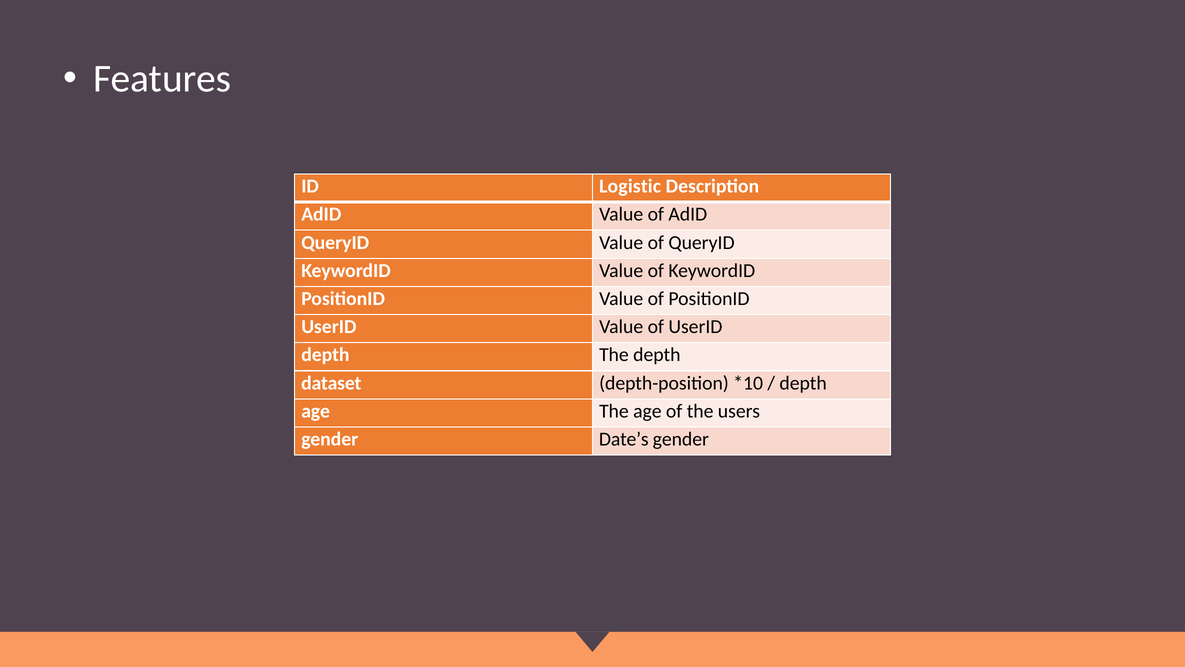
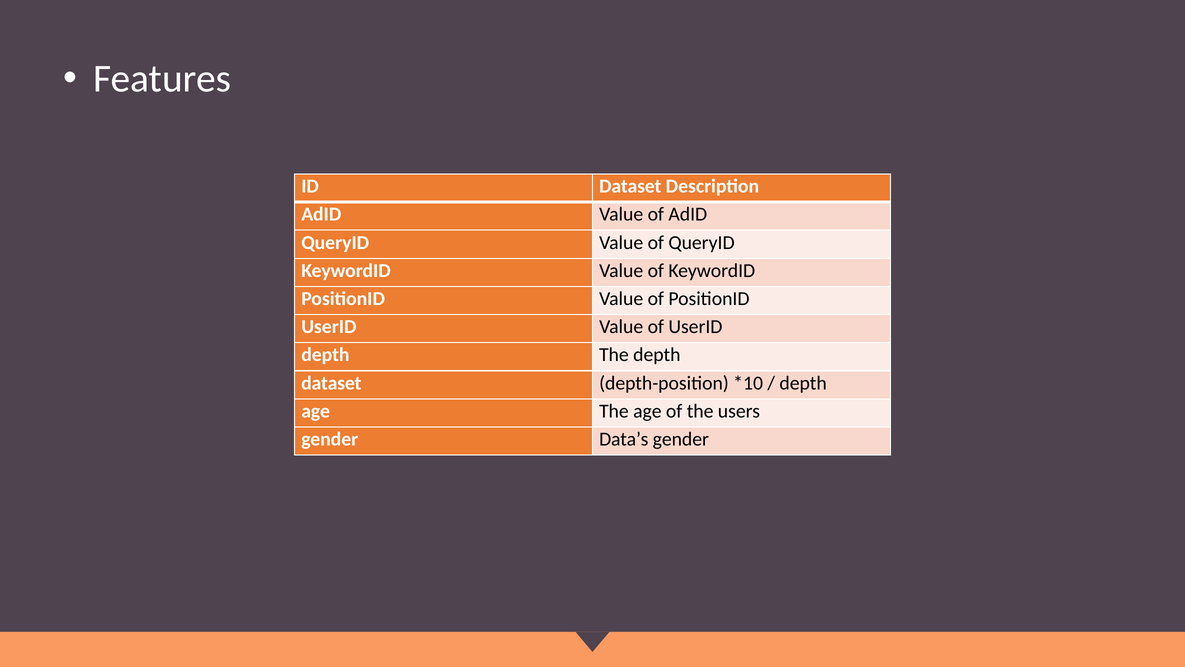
ID Logistic: Logistic -> Dataset
Date’s: Date’s -> Data’s
